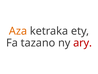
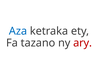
Aza colour: orange -> blue
